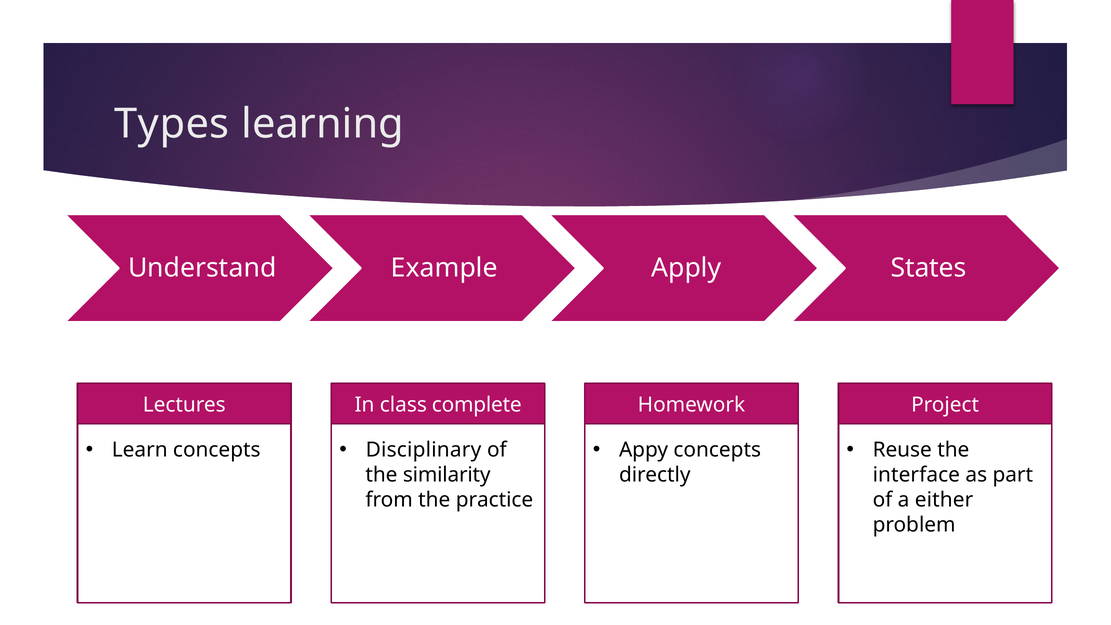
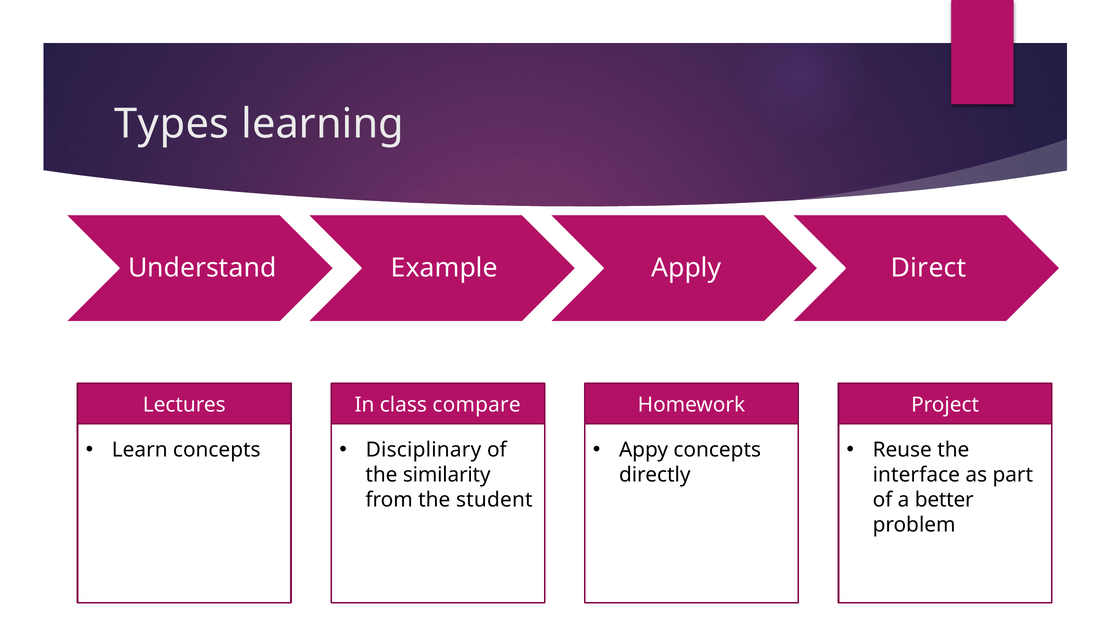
States: States -> Direct
complete: complete -> compare
practice: practice -> student
either: either -> better
